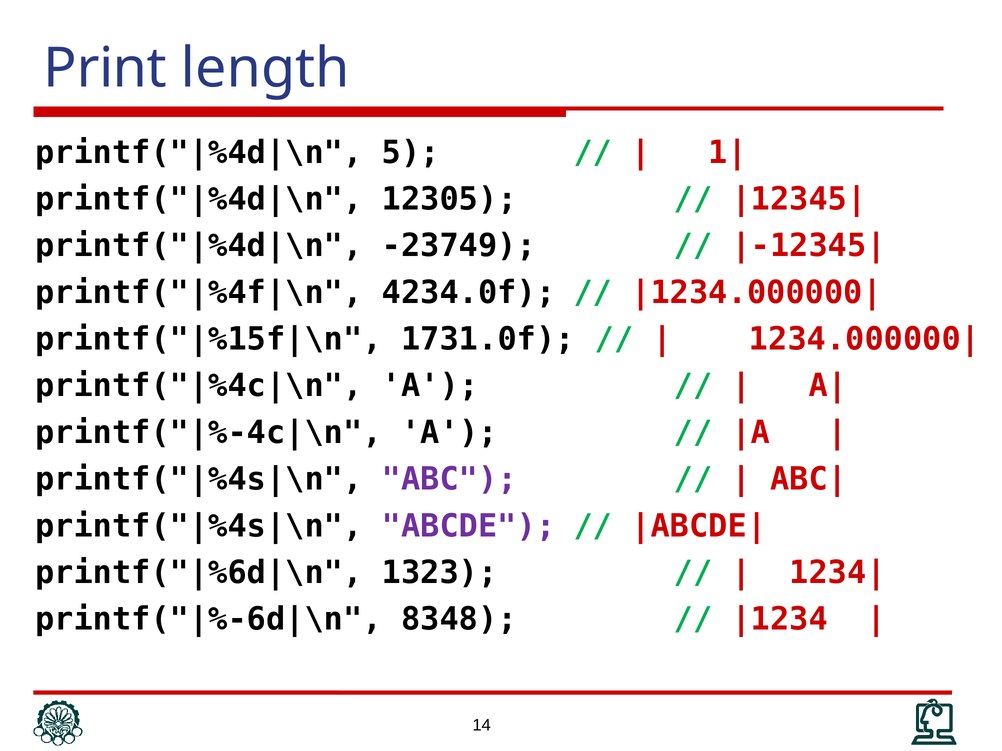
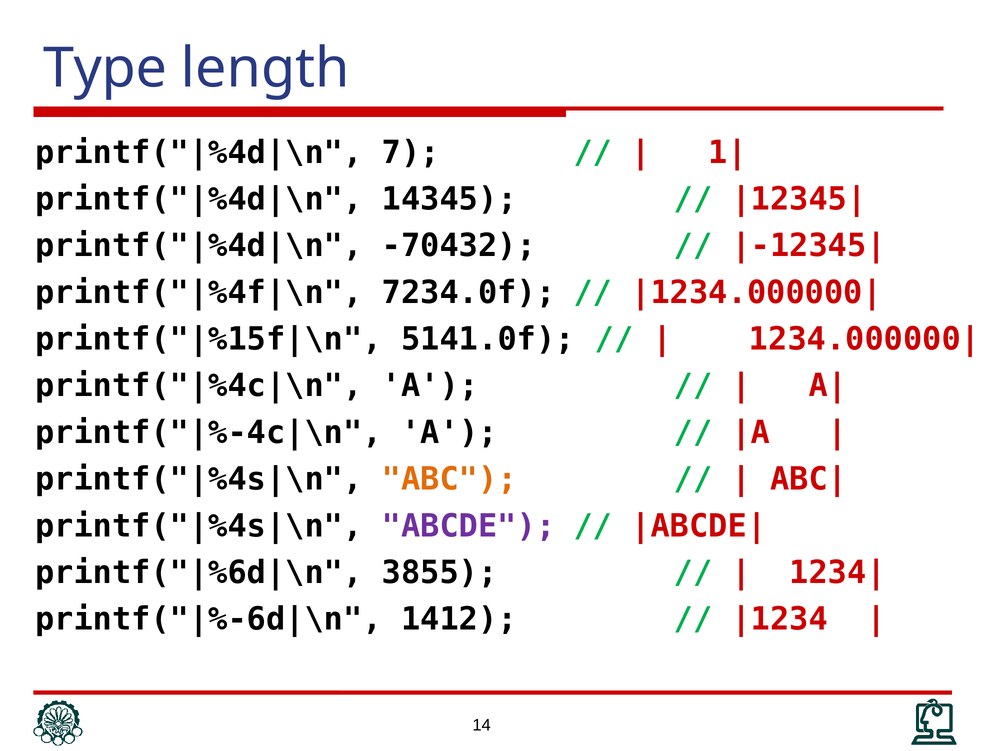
Print: Print -> Type
5: 5 -> 7
12305: 12305 -> 14345
-23749: -23749 -> -70432
4234.0f: 4234.0f -> 7234.0f
1731.0f: 1731.0f -> 5141.0f
ABC colour: purple -> orange
1323: 1323 -> 3855
8348: 8348 -> 1412
